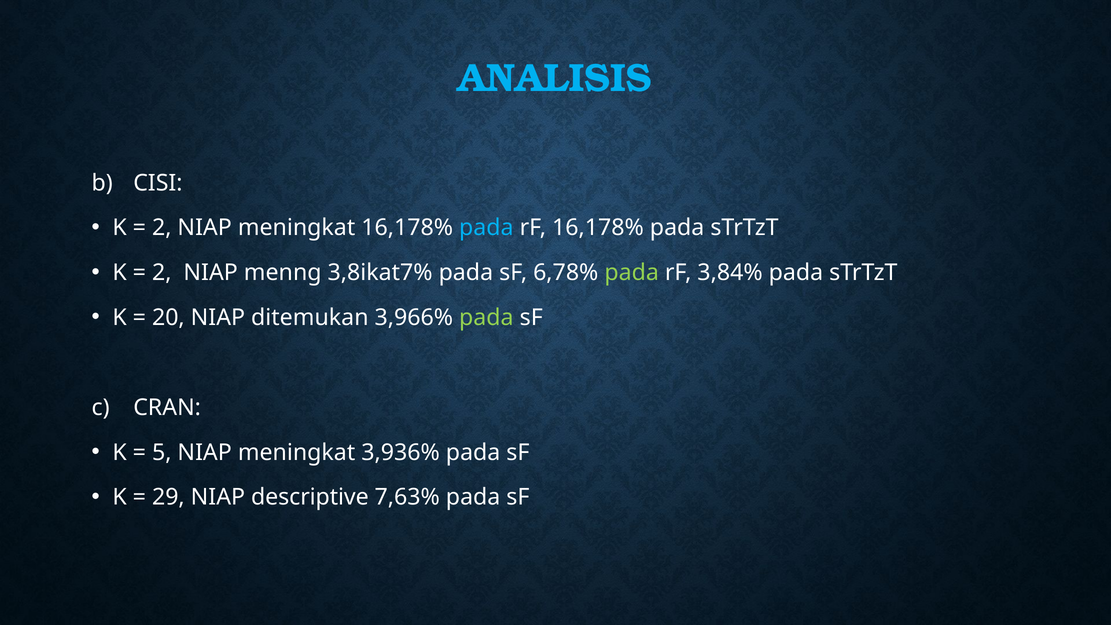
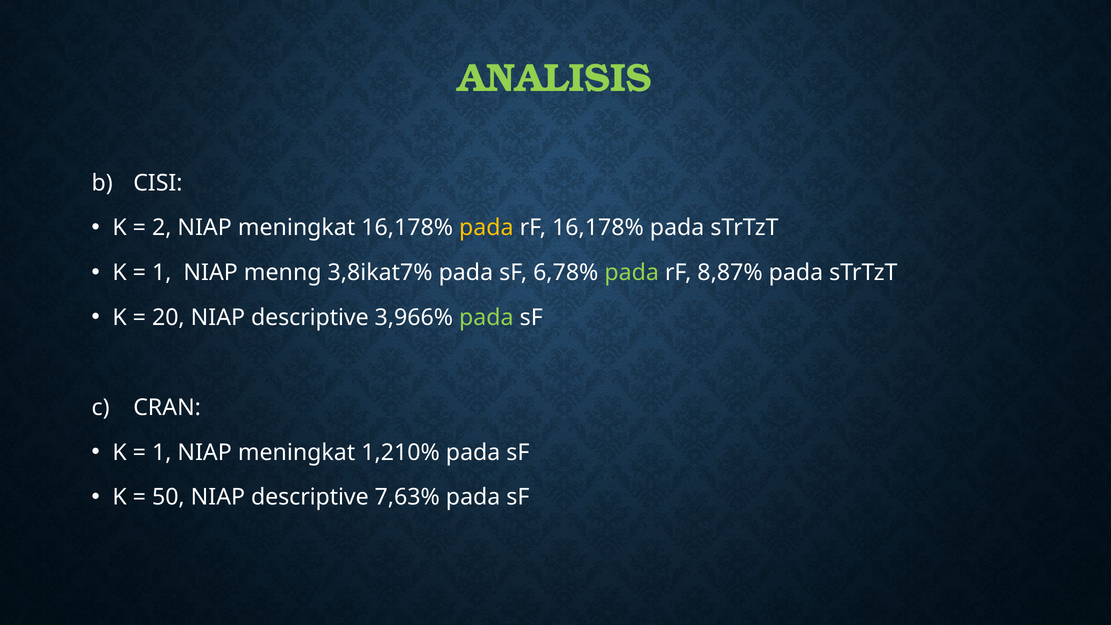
ANALISIS colour: light blue -> light green
pada at (486, 228) colour: light blue -> yellow
2 at (162, 273): 2 -> 1
3,84%: 3,84% -> 8,87%
20 NIAP ditemukan: ditemukan -> descriptive
5 at (162, 452): 5 -> 1
3,936%: 3,936% -> 1,210%
29: 29 -> 50
